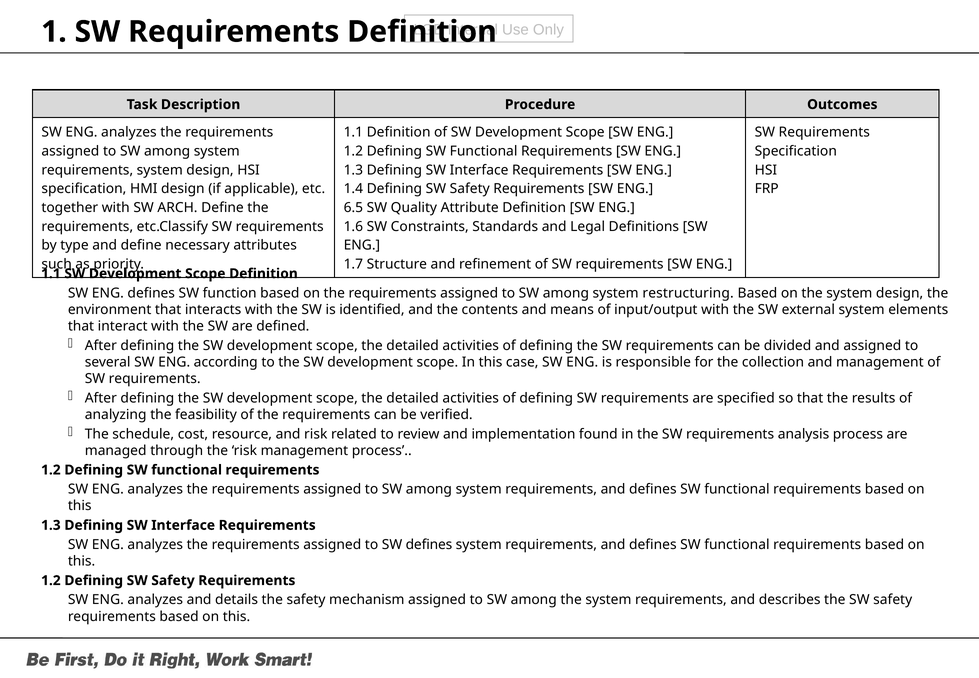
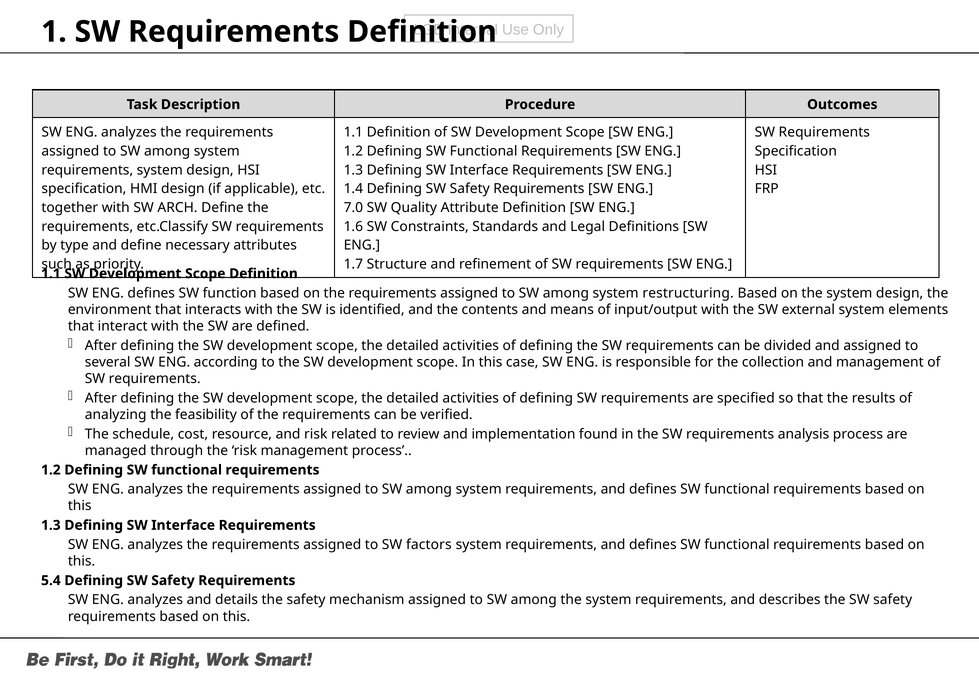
6.5: 6.5 -> 7.0
SW defines: defines -> factors
1.2 at (51, 580): 1.2 -> 5.4
